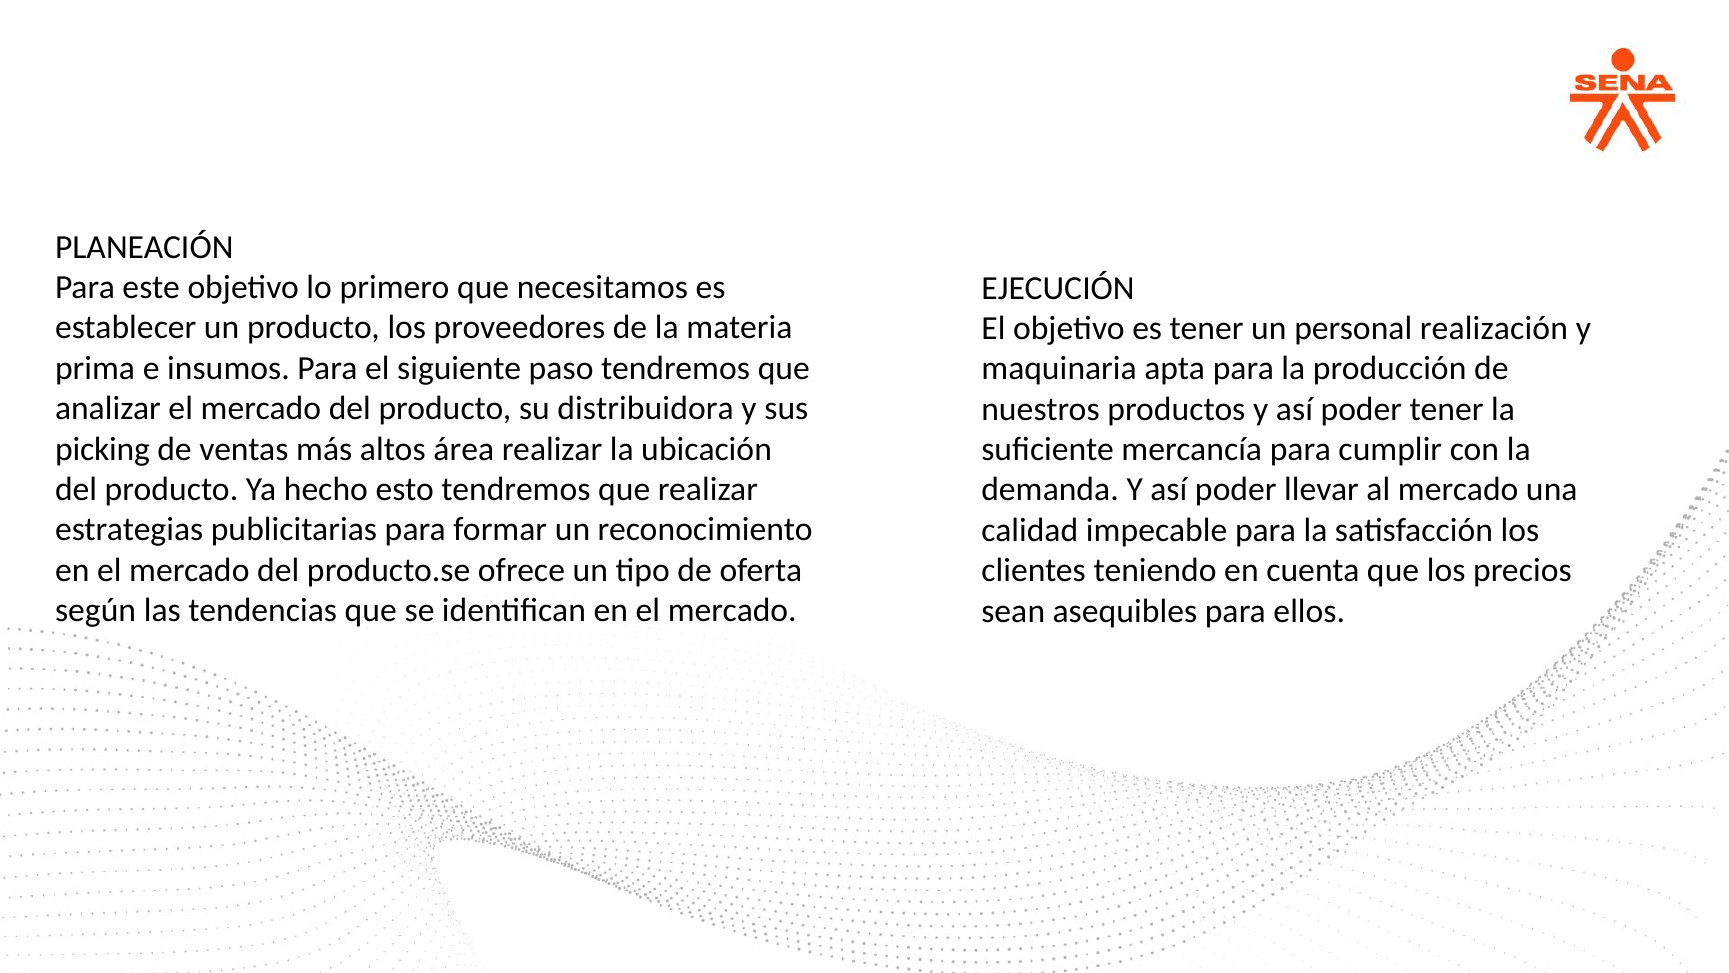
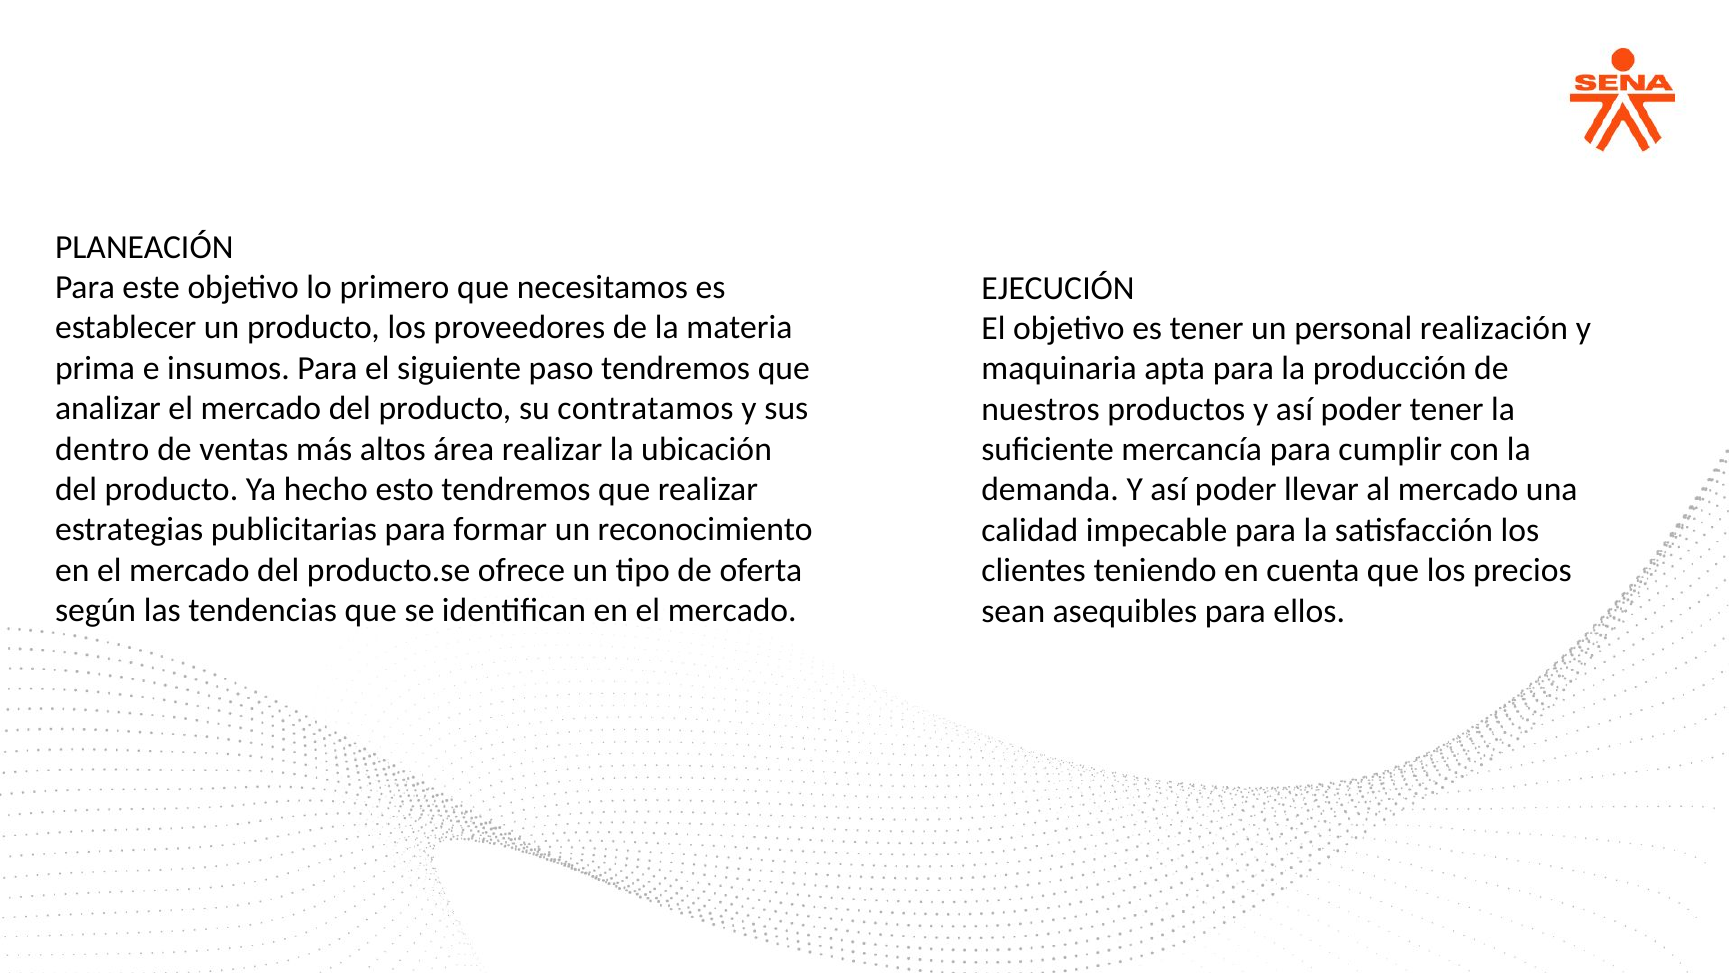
distribuidora: distribuidora -> contratamos
picking: picking -> dentro
